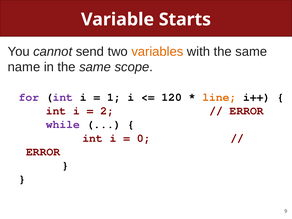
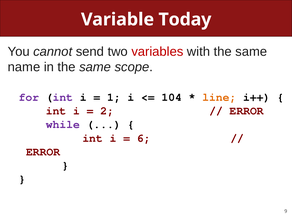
Starts: Starts -> Today
variables colour: orange -> red
120: 120 -> 104
0: 0 -> 6
